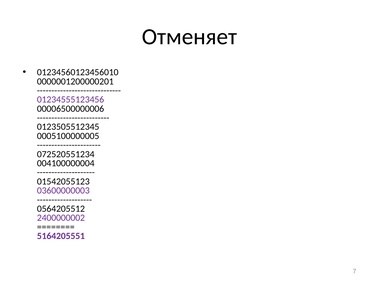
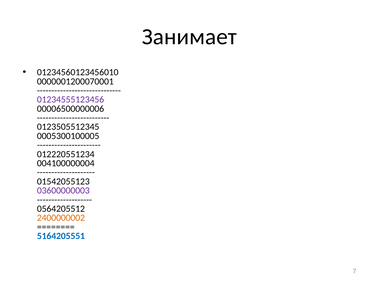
Отменяет: Отменяет -> Занимает
0000001200000201: 0000001200000201 -> 0000001200070001
0005100000005: 0005100000005 -> 0005300100005
072520551234: 072520551234 -> 012220551234
2400000002 colour: purple -> orange
5164205551 colour: purple -> blue
